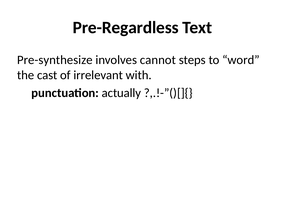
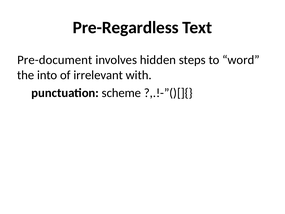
Pre-synthesize: Pre-synthesize -> Pre-document
cannot: cannot -> hidden
cast: cast -> into
actually: actually -> scheme
